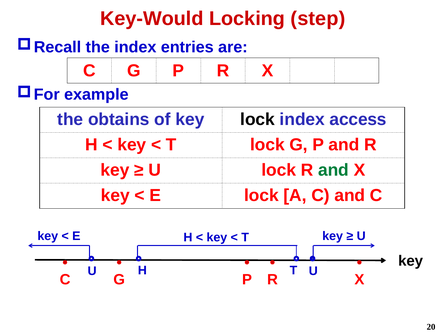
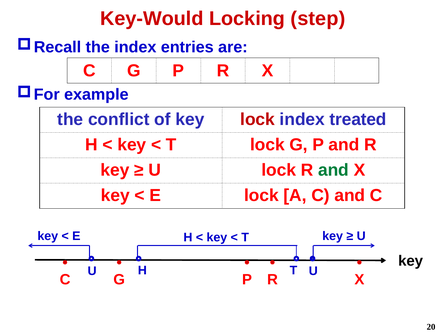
obtains: obtains -> conflict
lock at (258, 119) colour: black -> red
access: access -> treated
